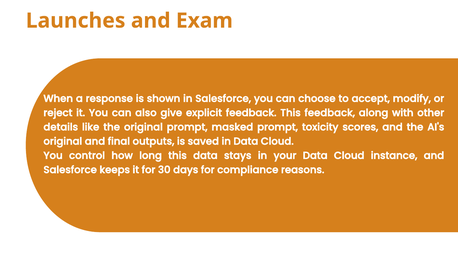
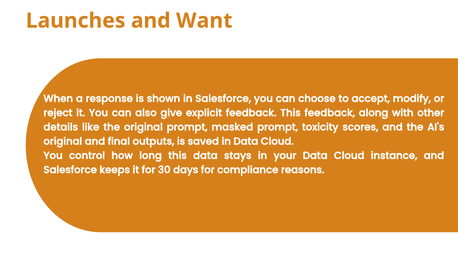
Exam: Exam -> Want
